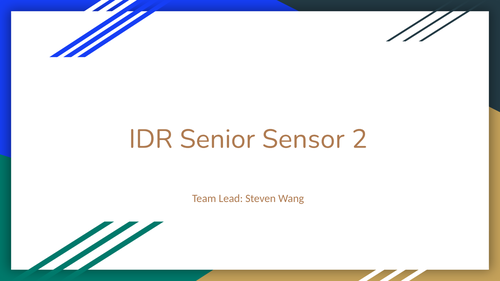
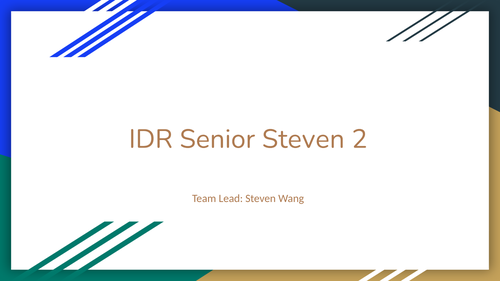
Senior Sensor: Sensor -> Steven
